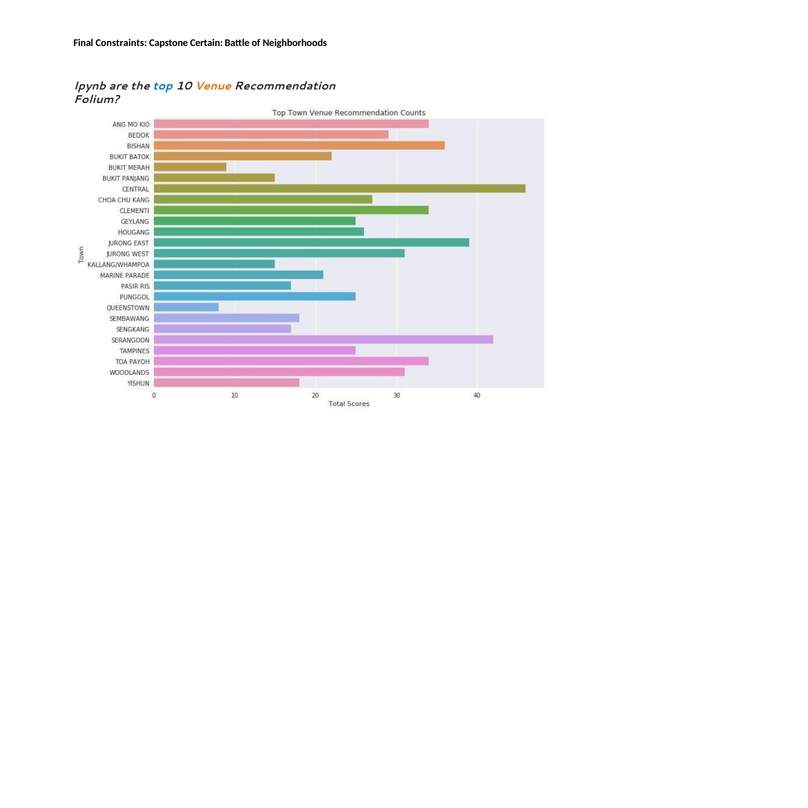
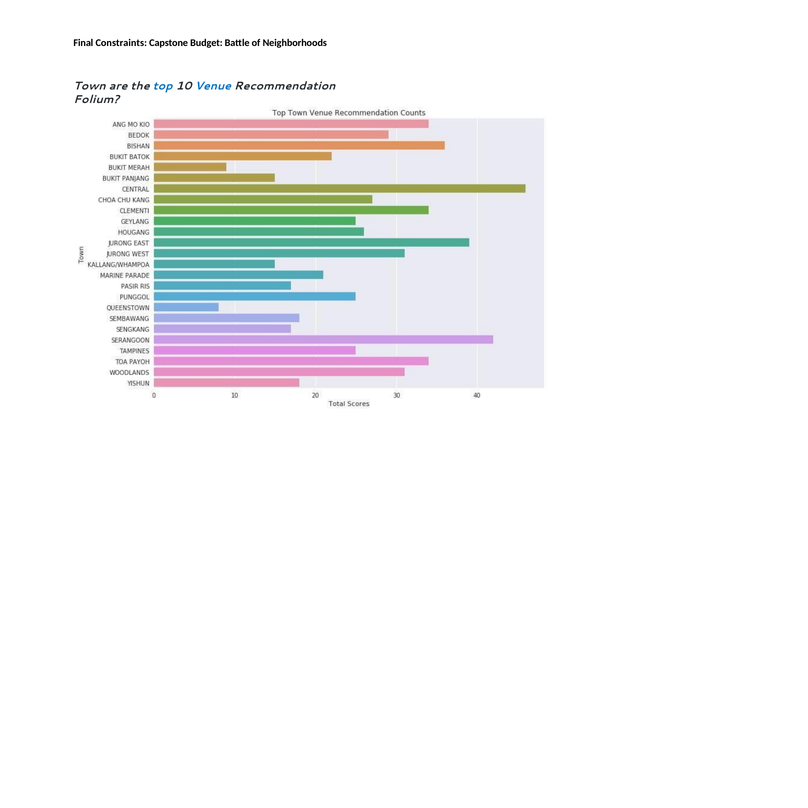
Certain: Certain -> Budget
Ipynb: Ipynb -> Town
Venue colour: orange -> blue
